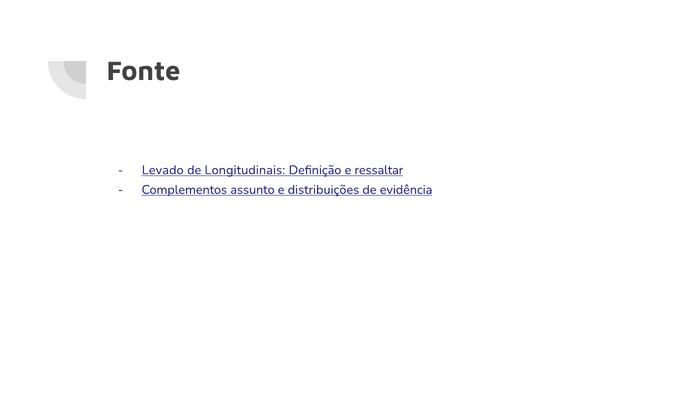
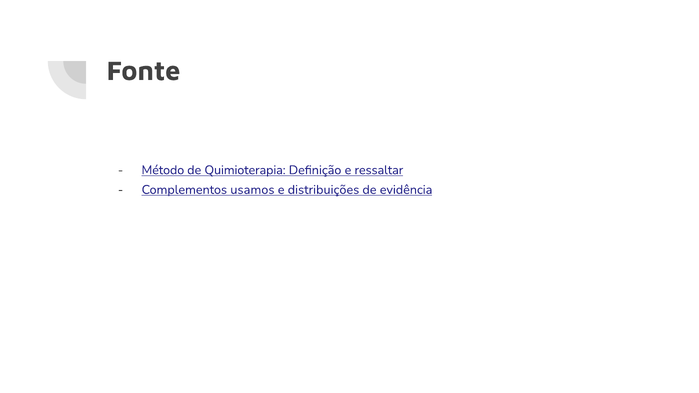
Levado: Levado -> Método
Longitudinais: Longitudinais -> Quimioterapia
assunto: assunto -> usamos
